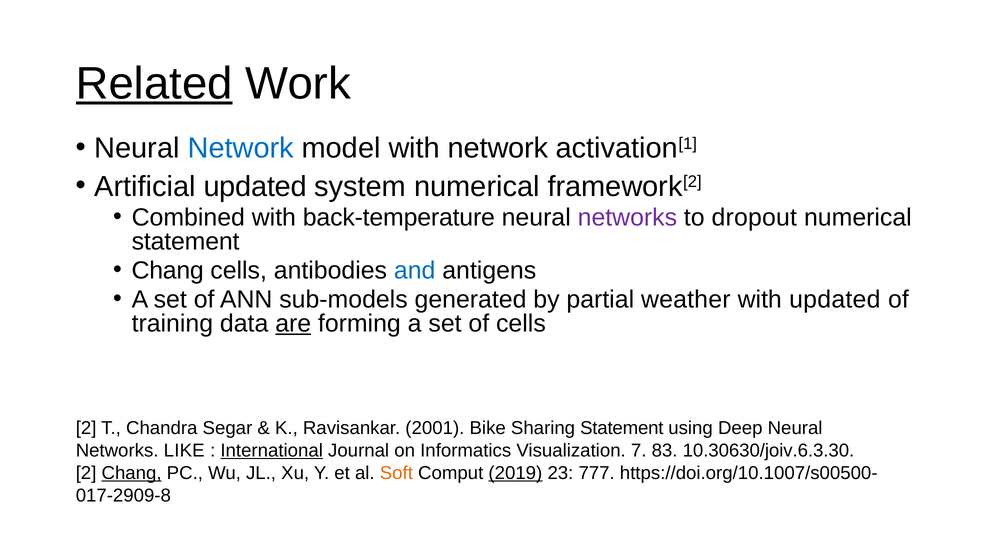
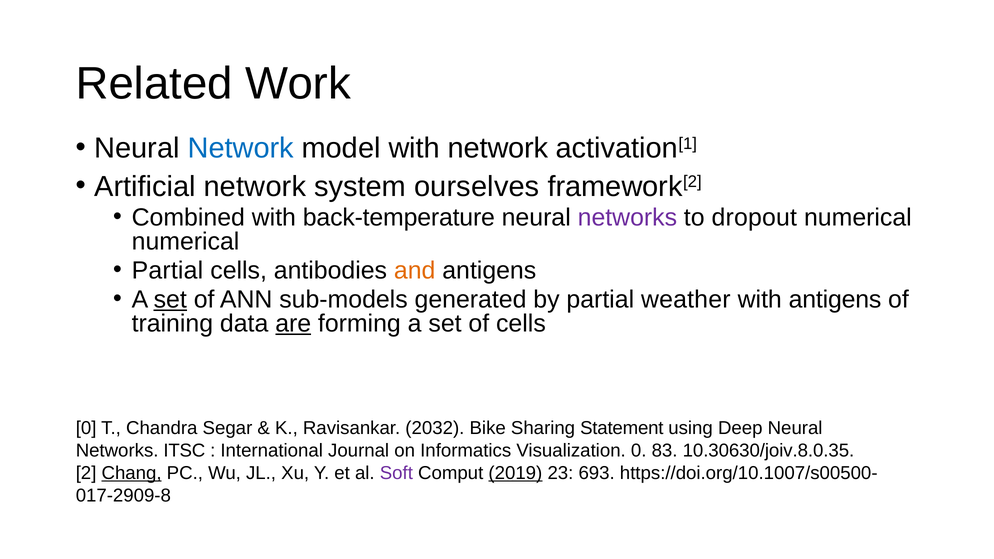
Related underline: present -> none
Artificial updated: updated -> network
system numerical: numerical -> ourselves
statement at (186, 242): statement -> numerical
Chang at (168, 271): Chang -> Partial
and colour: blue -> orange
set at (170, 300) underline: none -> present
with updated: updated -> antigens
2 at (86, 428): 2 -> 0
2001: 2001 -> 2032
LIKE: LIKE -> ITSC
International underline: present -> none
Visualization 7: 7 -> 0
10.30630/joiv.6.3.30: 10.30630/joiv.6.3.30 -> 10.30630/joiv.8.0.35
Soft colour: orange -> purple
777: 777 -> 693
